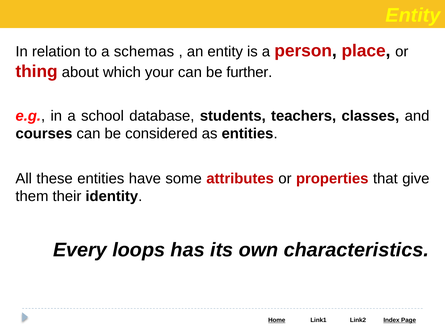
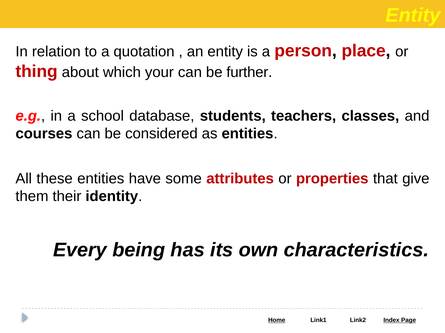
schemas: schemas -> quotation
loops: loops -> being
